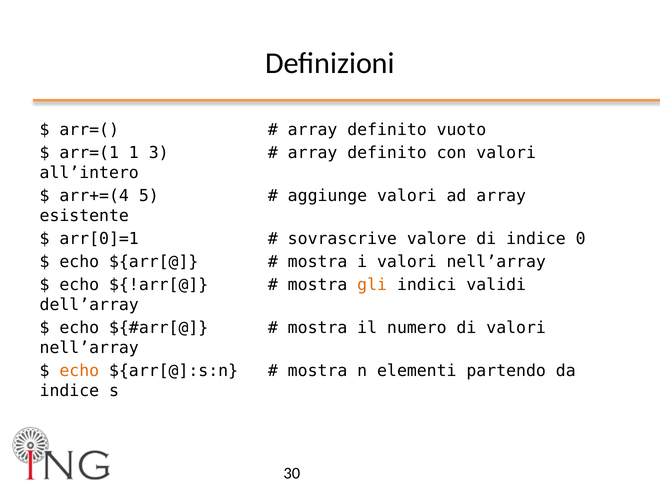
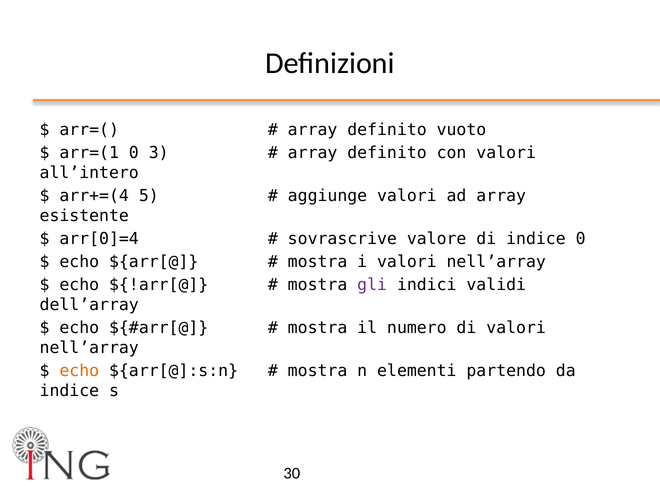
arr=(1 1: 1 -> 0
arr[0]=1: arr[0]=1 -> arr[0]=4
gli colour: orange -> purple
